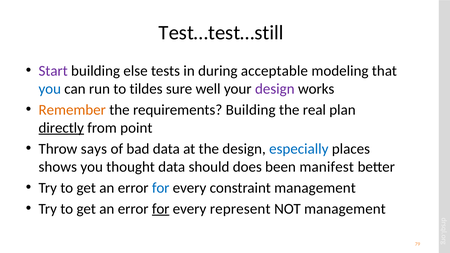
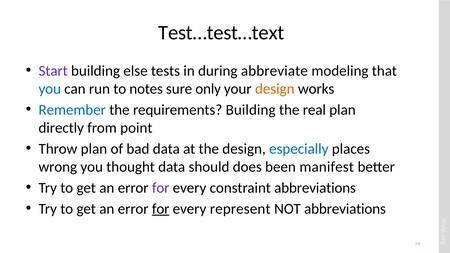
Test…test…still: Test…test…still -> Test…test…text
acceptable: acceptable -> abbreviate
tildes: tildes -> notes
well: well -> only
design at (275, 89) colour: purple -> orange
Remember colour: orange -> blue
directly underline: present -> none
Throw says: says -> plan
shows: shows -> wrong
for at (161, 188) colour: blue -> purple
constraint management: management -> abbreviations
NOT management: management -> abbreviations
